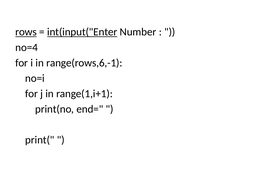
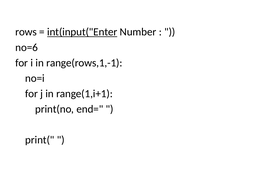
rows underline: present -> none
no=4: no=4 -> no=6
range(rows,6,-1: range(rows,6,-1 -> range(rows,1,-1
